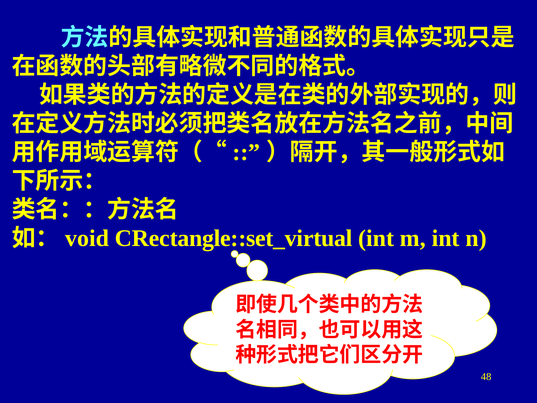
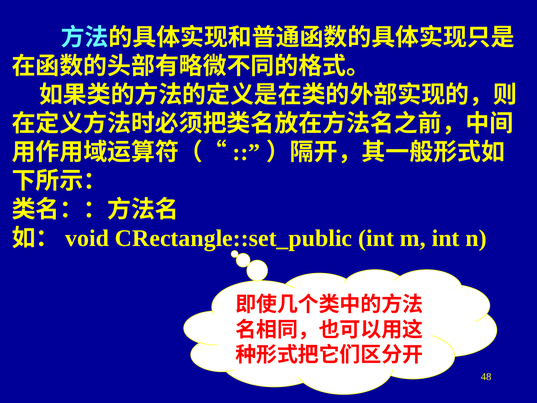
CRectangle::set_virtual: CRectangle::set_virtual -> CRectangle::set_public
